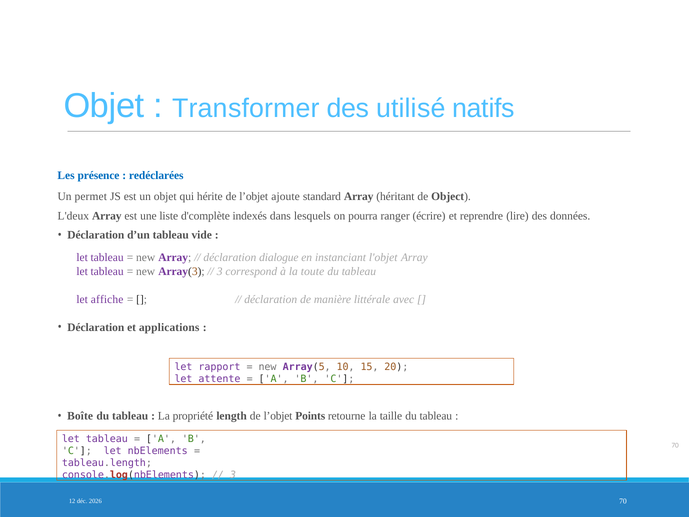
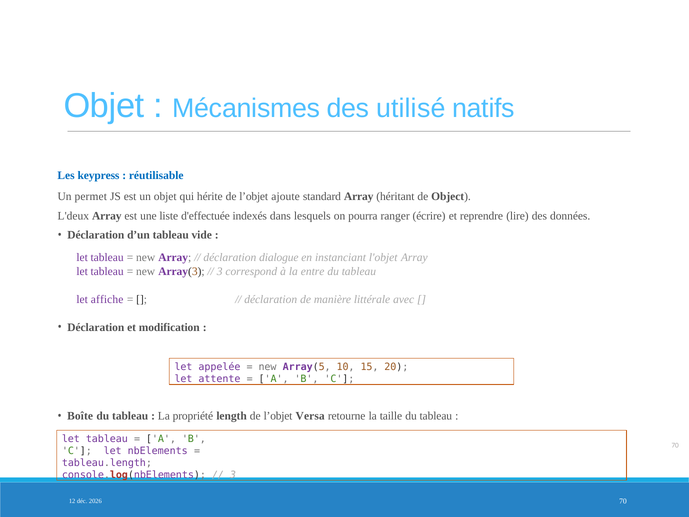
Transformer: Transformer -> Mécanismes
présence: présence -> keypress
redéclarées: redéclarées -> réutilisable
d'complète: d'complète -> d'effectuée
toute: toute -> entre
applications: applications -> modification
rapport: rapport -> appelée
Points: Points -> Versa
